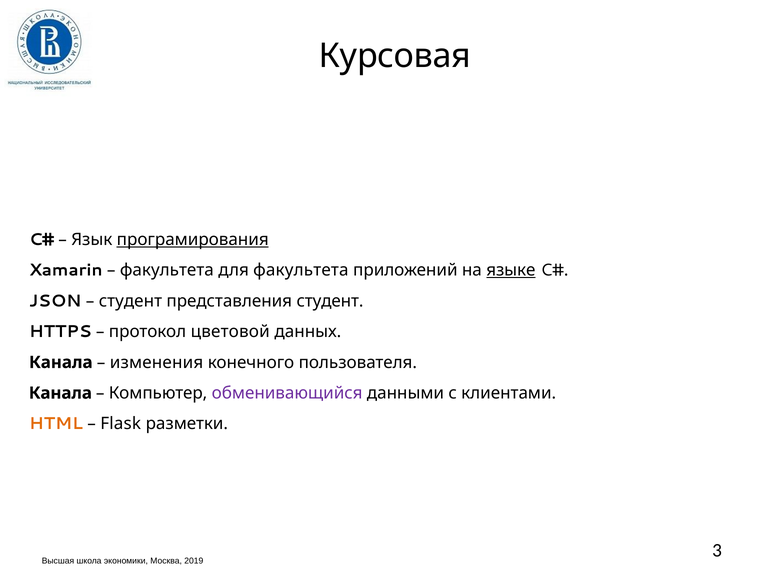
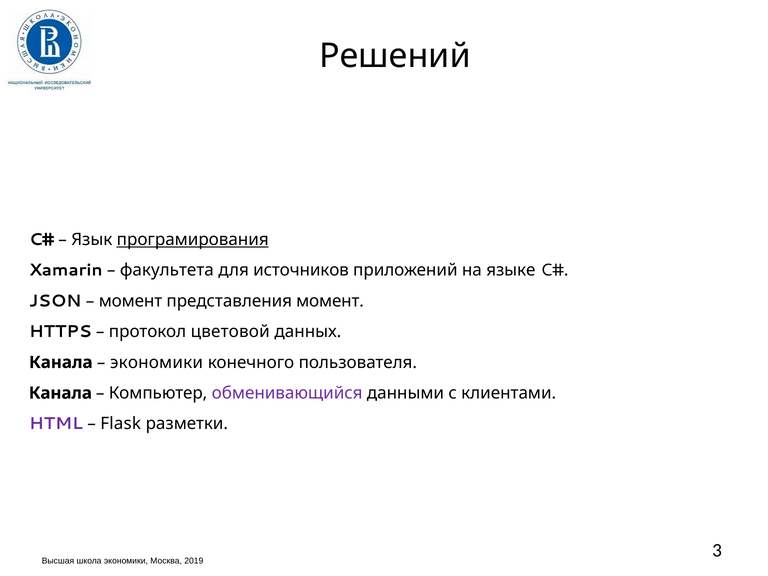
Курсовая: Курсовая -> Решений
для факультета: факультета -> источников
языке underline: present -> none
студент at (130, 301): студент -> момент
представления студент: студент -> момент
изменения at (157, 362): изменения -> экономики
HTML colour: orange -> purple
